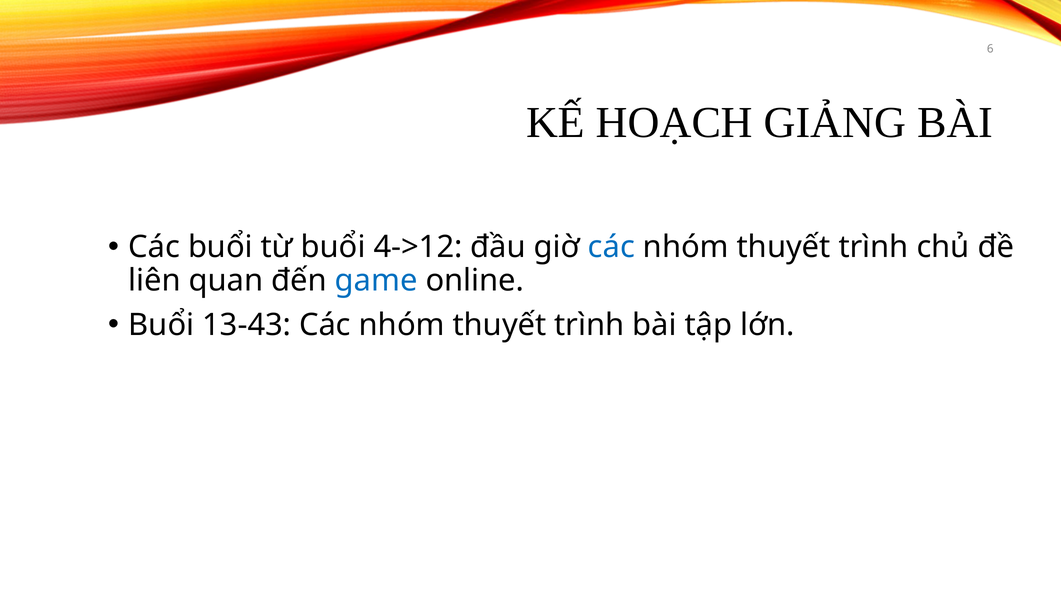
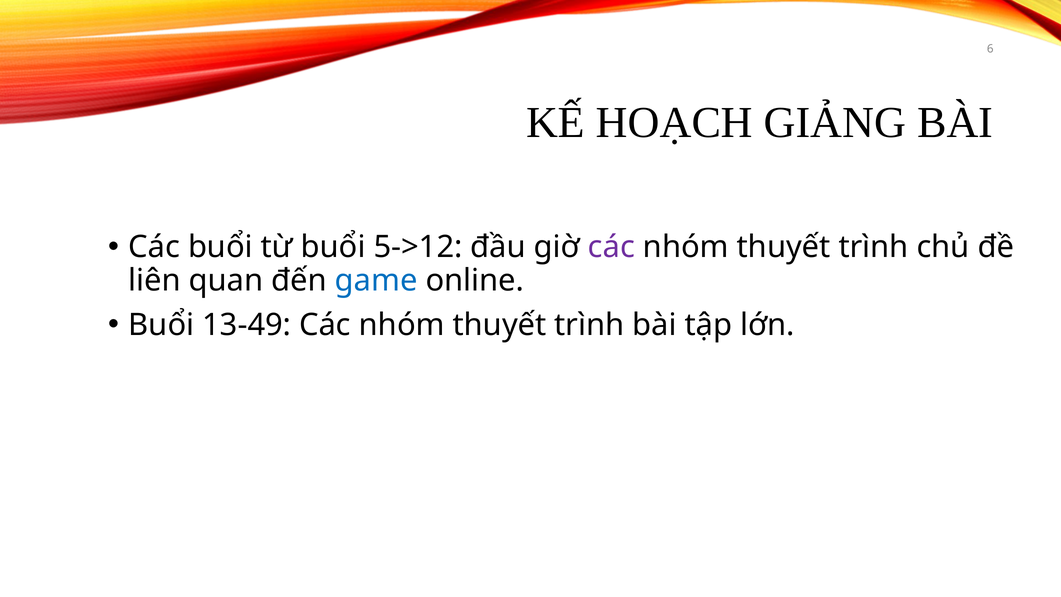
4->12: 4->12 -> 5->12
các at (611, 247) colour: blue -> purple
13-43: 13-43 -> 13-49
